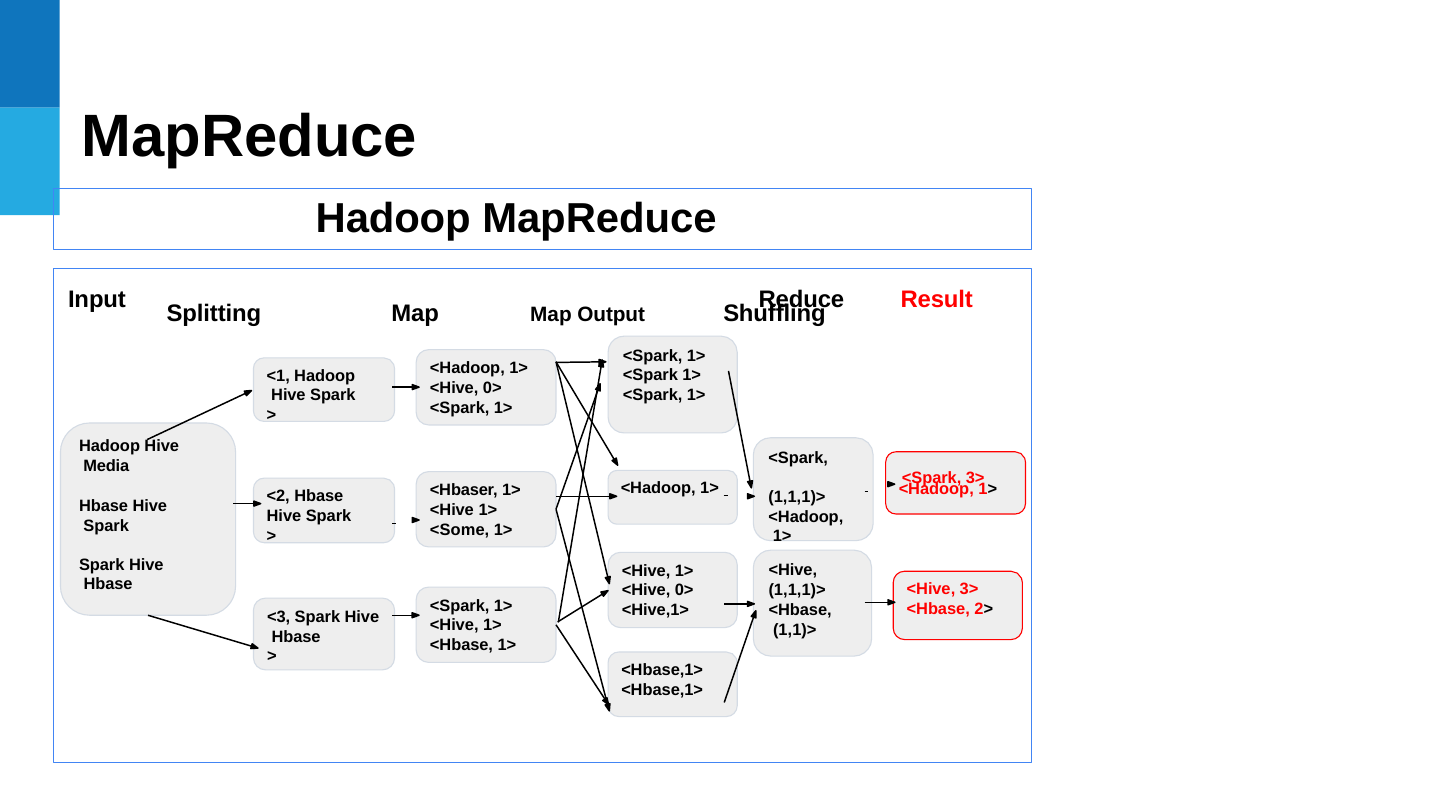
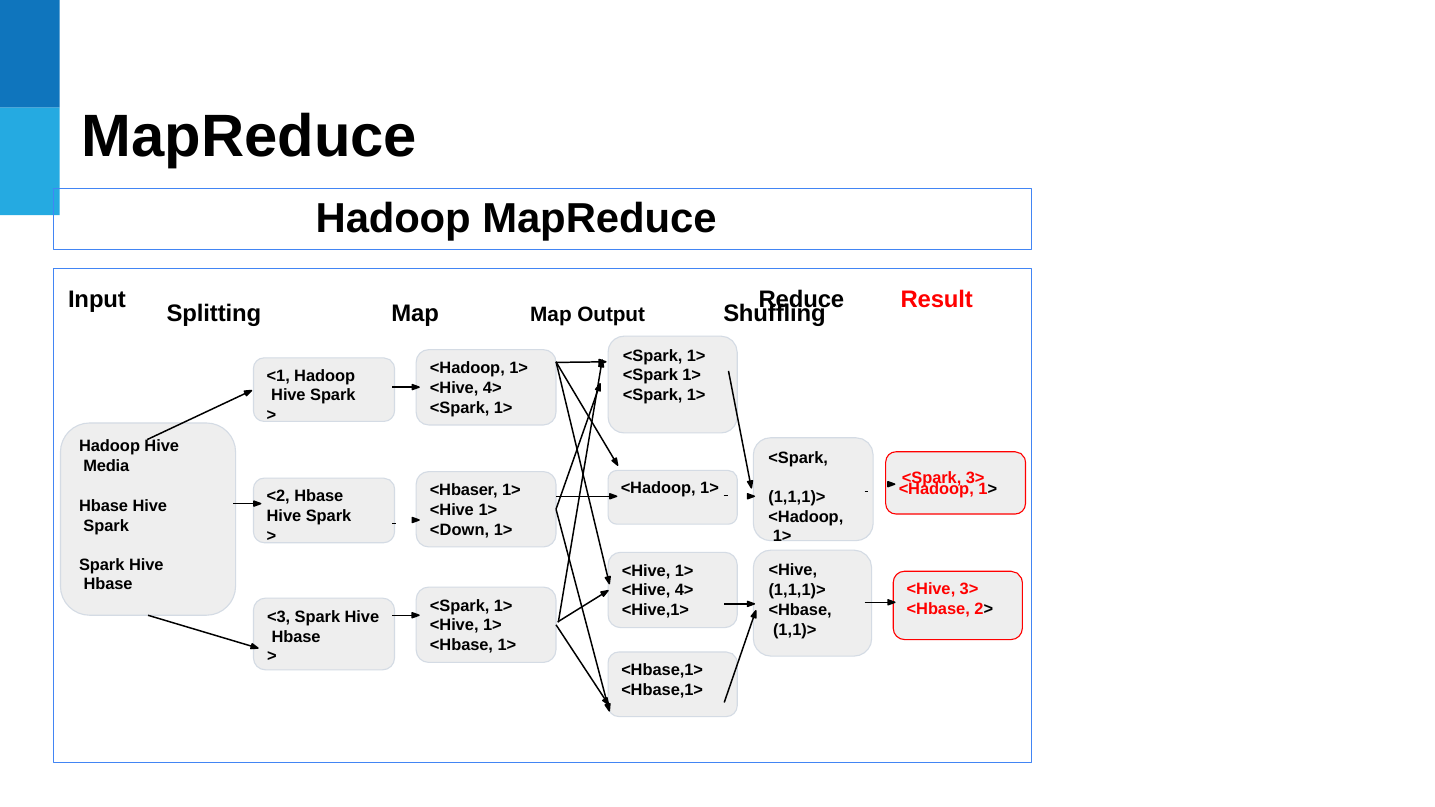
0> at (492, 388): 0> -> 4>
<Some: <Some -> <Down
0> at (684, 591): 0> -> 4>
